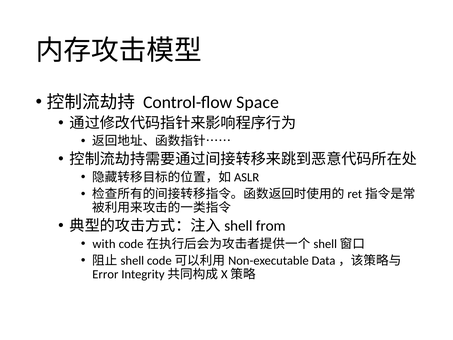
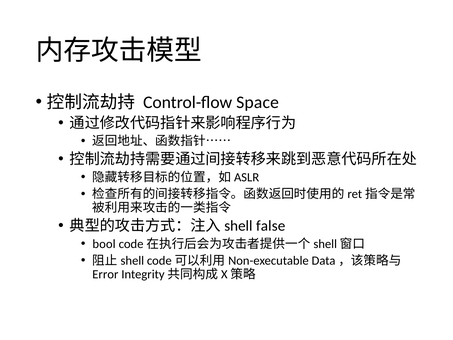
from: from -> false
with: with -> bool
